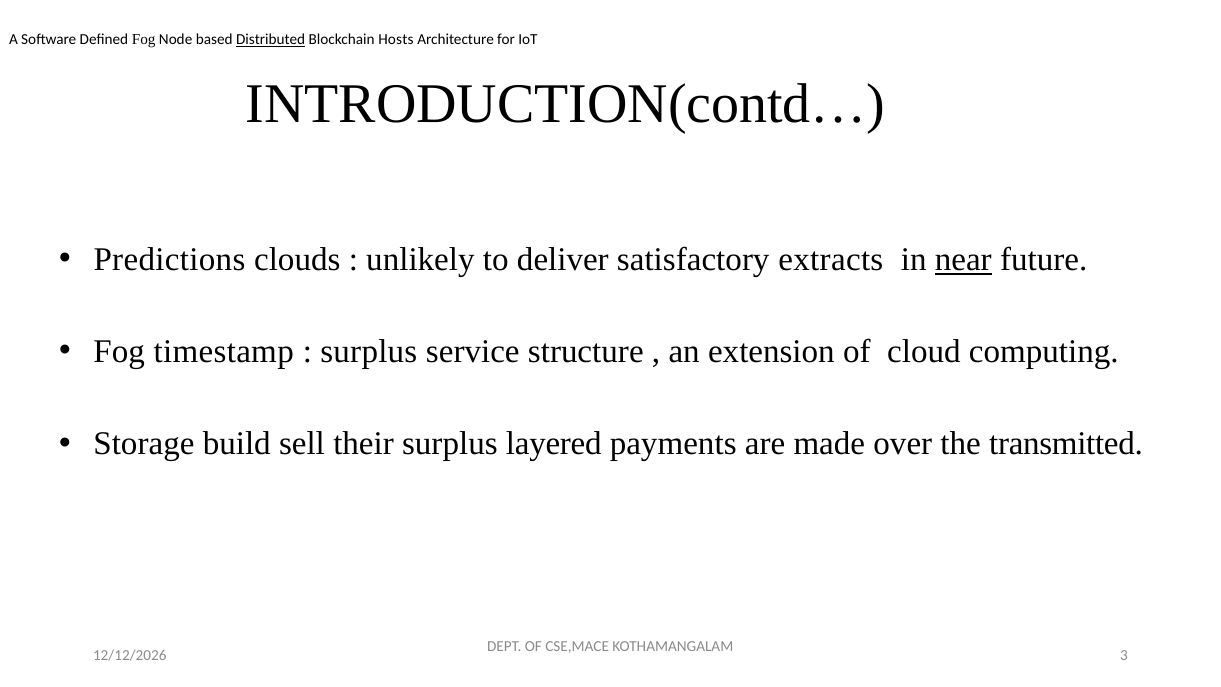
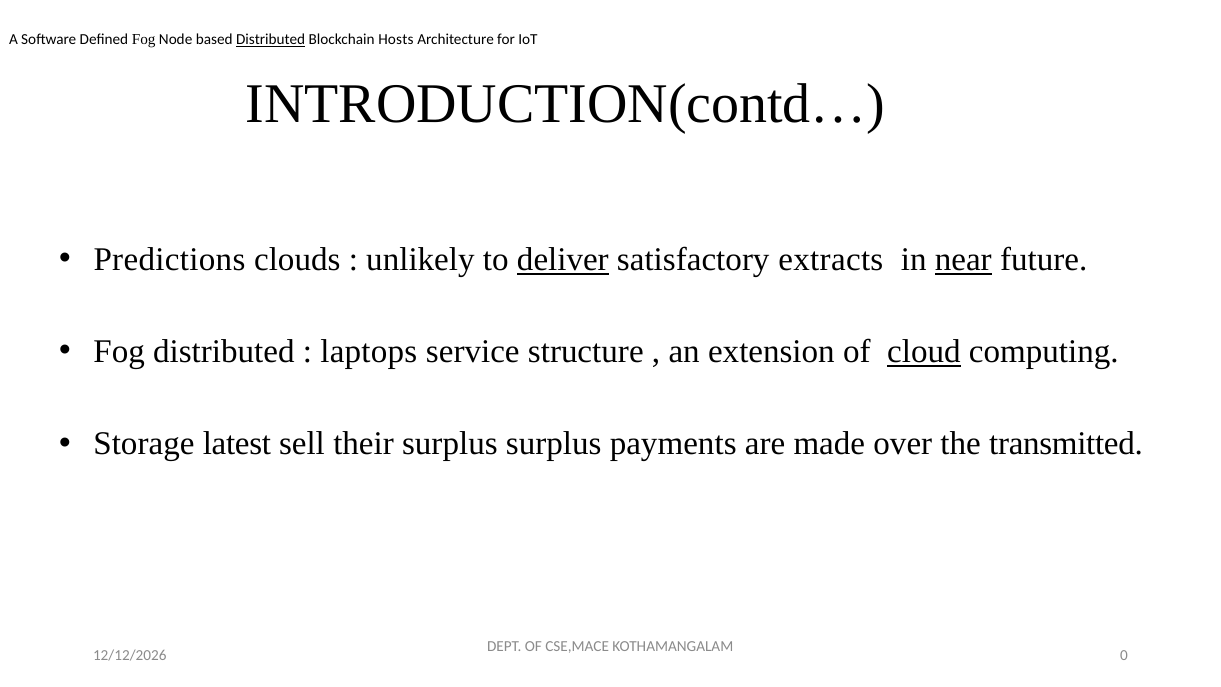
deliver underline: none -> present
Fog timestamp: timestamp -> distributed
surplus at (369, 352): surplus -> laptops
cloud underline: none -> present
build: build -> latest
surplus layered: layered -> surplus
3: 3 -> 0
